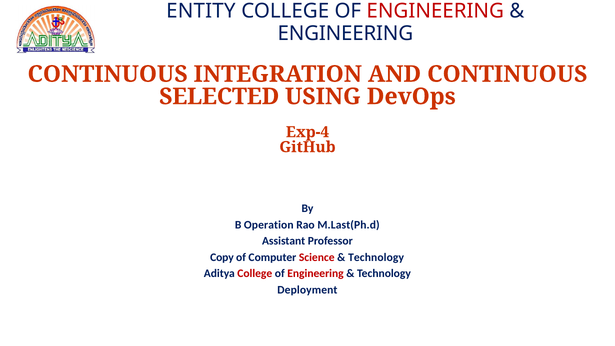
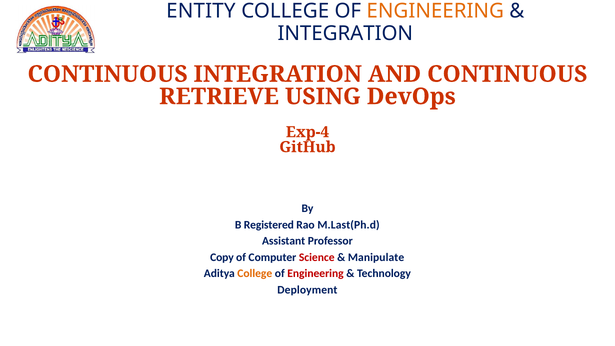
ENGINEERING at (435, 11) colour: red -> orange
ENGINEERING at (345, 33): ENGINEERING -> INTEGRATION
SELECTED: SELECTED -> RETRIEVE
Operation: Operation -> Registered
Technology at (376, 257): Technology -> Manipulate
College at (255, 274) colour: red -> orange
